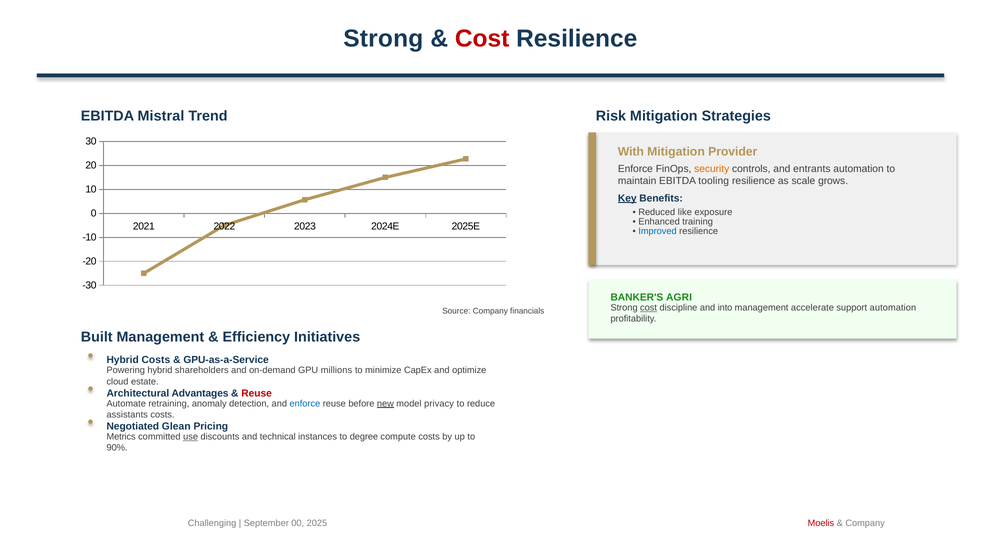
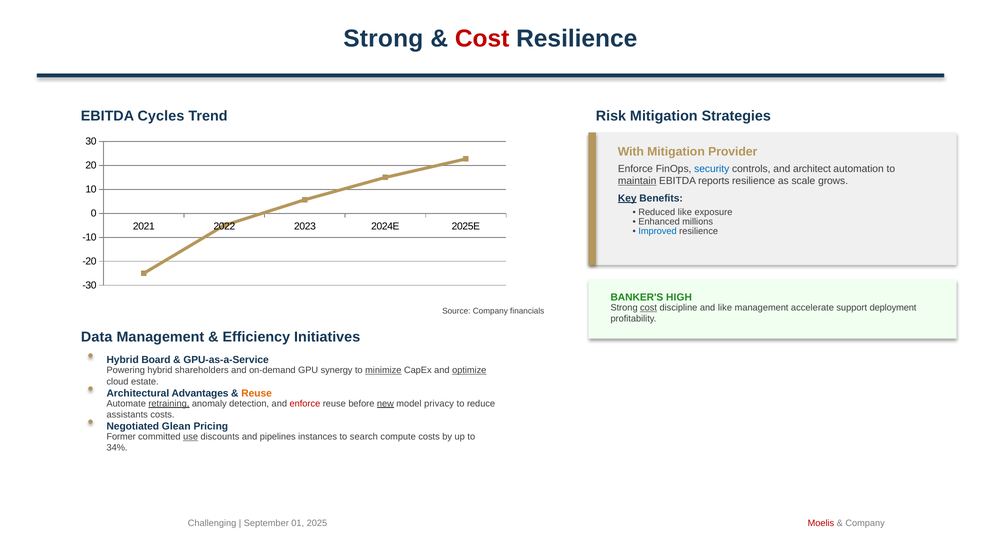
Mistral: Mistral -> Cycles
security colour: orange -> blue
entrants: entrants -> architect
maintain underline: none -> present
tooling: tooling -> reports
training: training -> millions
AGRI: AGRI -> HIGH
and into: into -> like
support automation: automation -> deployment
Built: Built -> Data
Hybrid Costs: Costs -> Board
millions: millions -> synergy
minimize underline: none -> present
optimize underline: none -> present
Reuse at (257, 393) colour: red -> orange
retraining underline: none -> present
enforce at (305, 403) colour: blue -> red
Metrics: Metrics -> Former
technical: technical -> pipelines
degree: degree -> search
90%: 90% -> 34%
00: 00 -> 01
